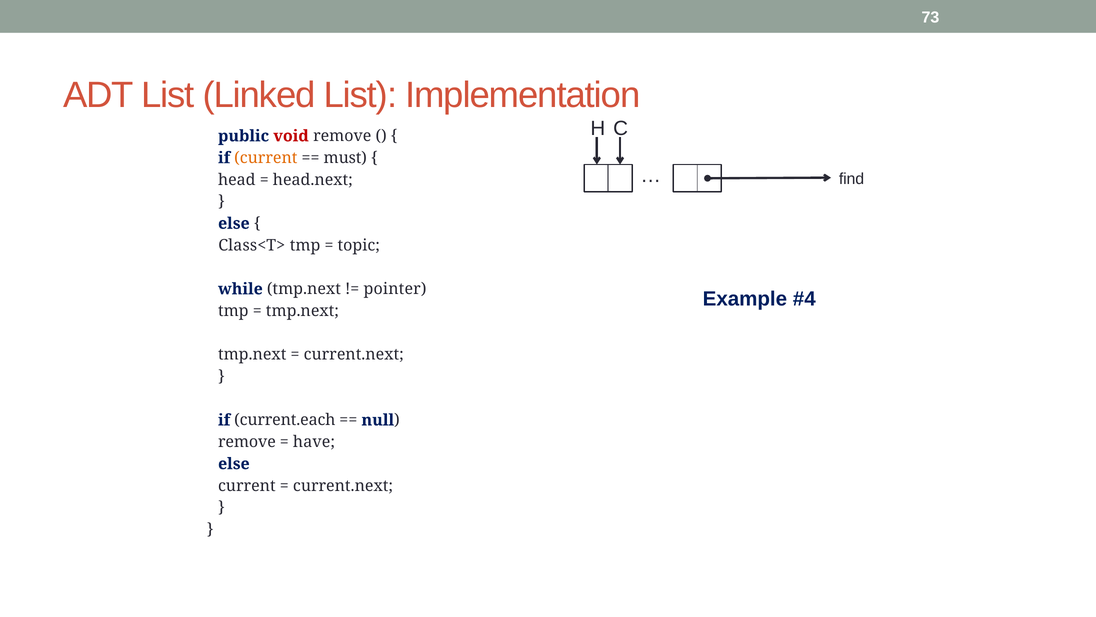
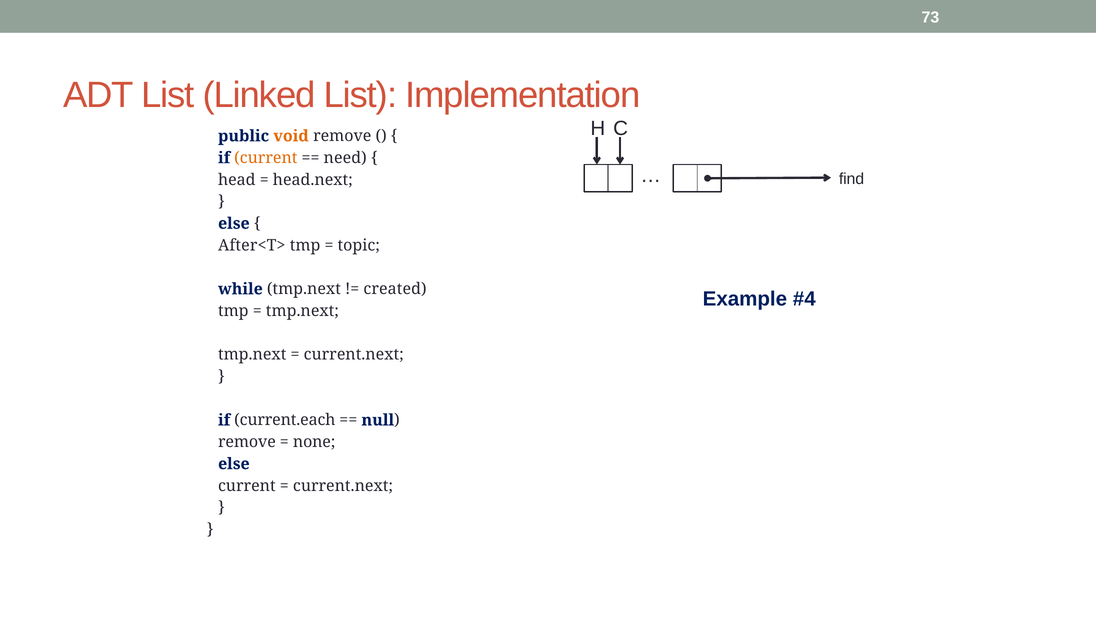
void colour: red -> orange
must: must -> need
Class<T>: Class<T> -> After<T>
pointer: pointer -> created
have: have -> none
